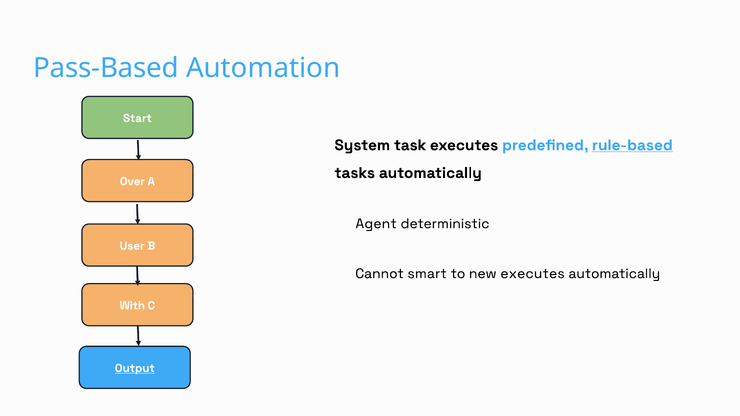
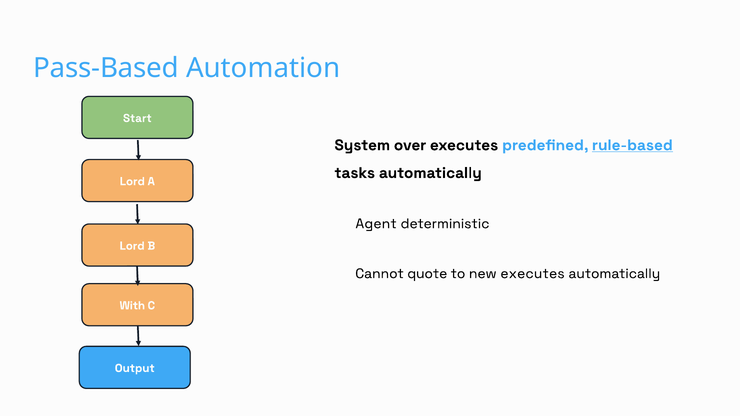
task: task -> over
Over at (132, 181): Over -> Lord
User at (132, 246): User -> Lord
smart: smart -> quote
Output underline: present -> none
